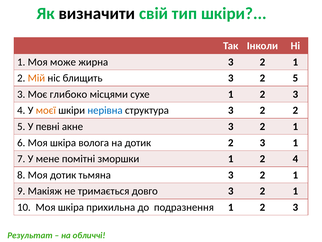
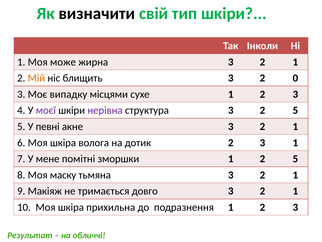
3 2 5: 5 -> 0
глибоко: глибоко -> випадку
моєї colour: orange -> purple
нерівна colour: blue -> purple
3 2 2: 2 -> 5
1 2 4: 4 -> 5
Моя дотик: дотик -> маску
